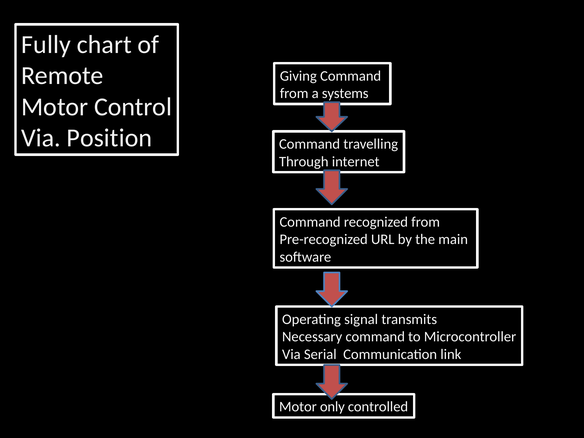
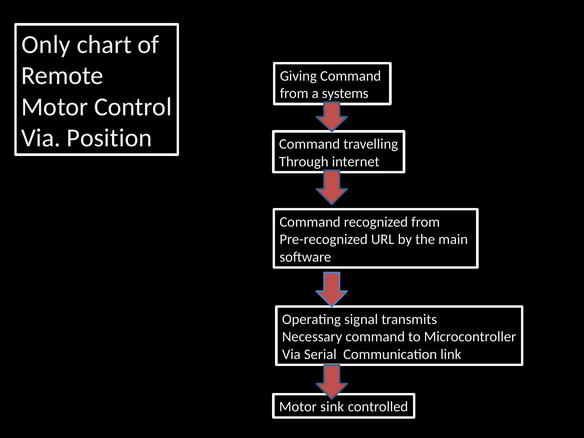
Fully: Fully -> Only
only: only -> sink
